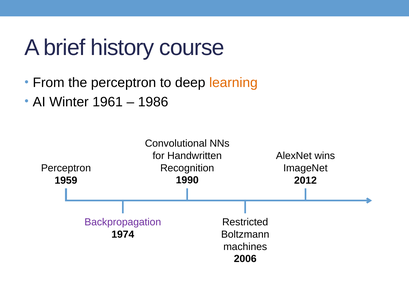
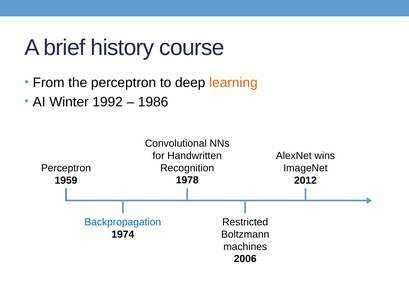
1961: 1961 -> 1992
1990: 1990 -> 1978
Backpropagation colour: purple -> blue
